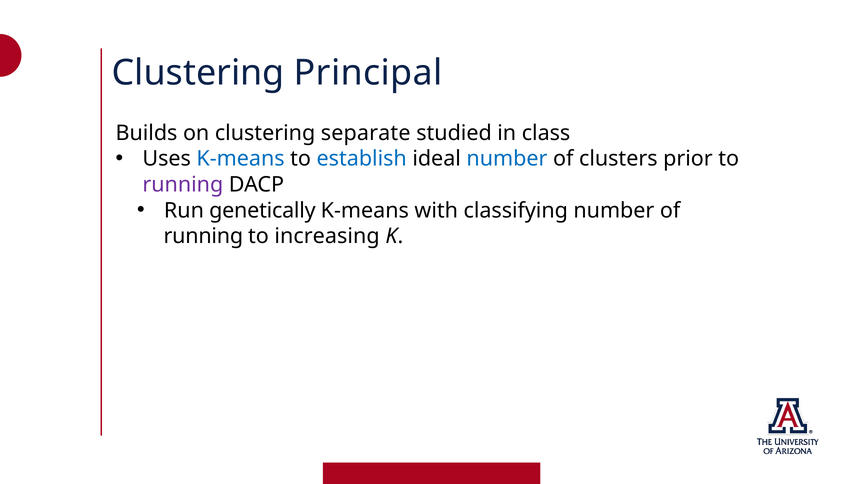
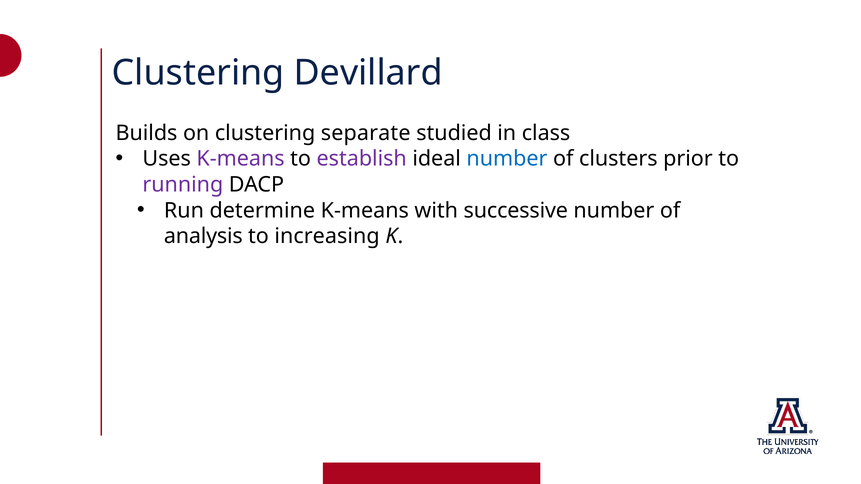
Principal: Principal -> Devillard
K-means at (241, 159) colour: blue -> purple
establish colour: blue -> purple
genetically: genetically -> determine
classifying: classifying -> successive
running at (203, 236): running -> analysis
